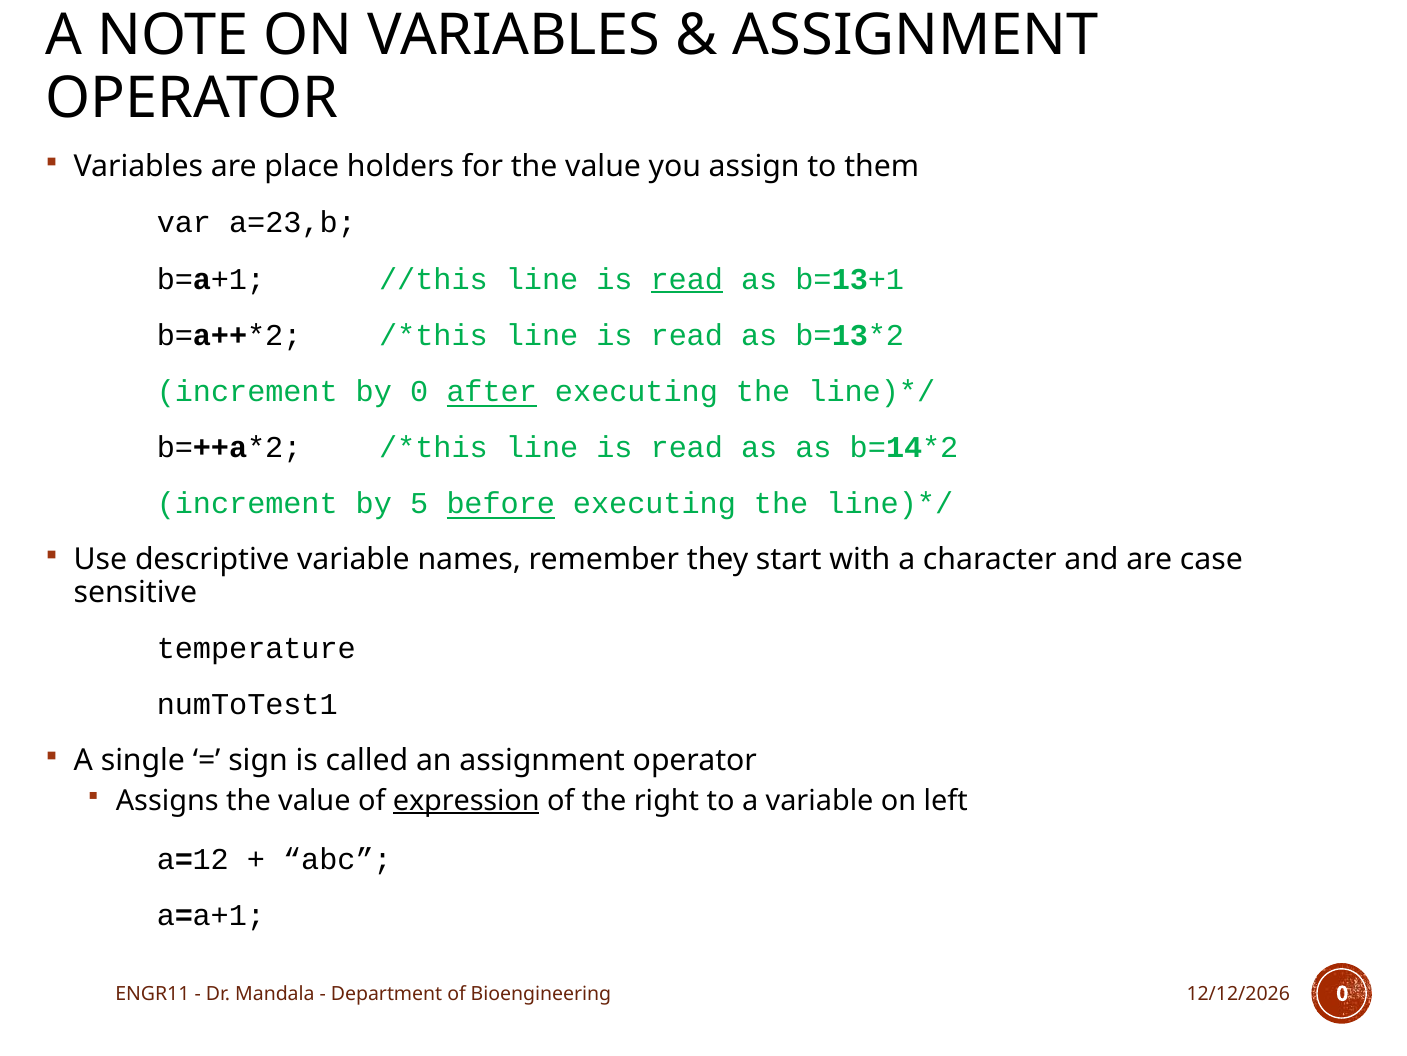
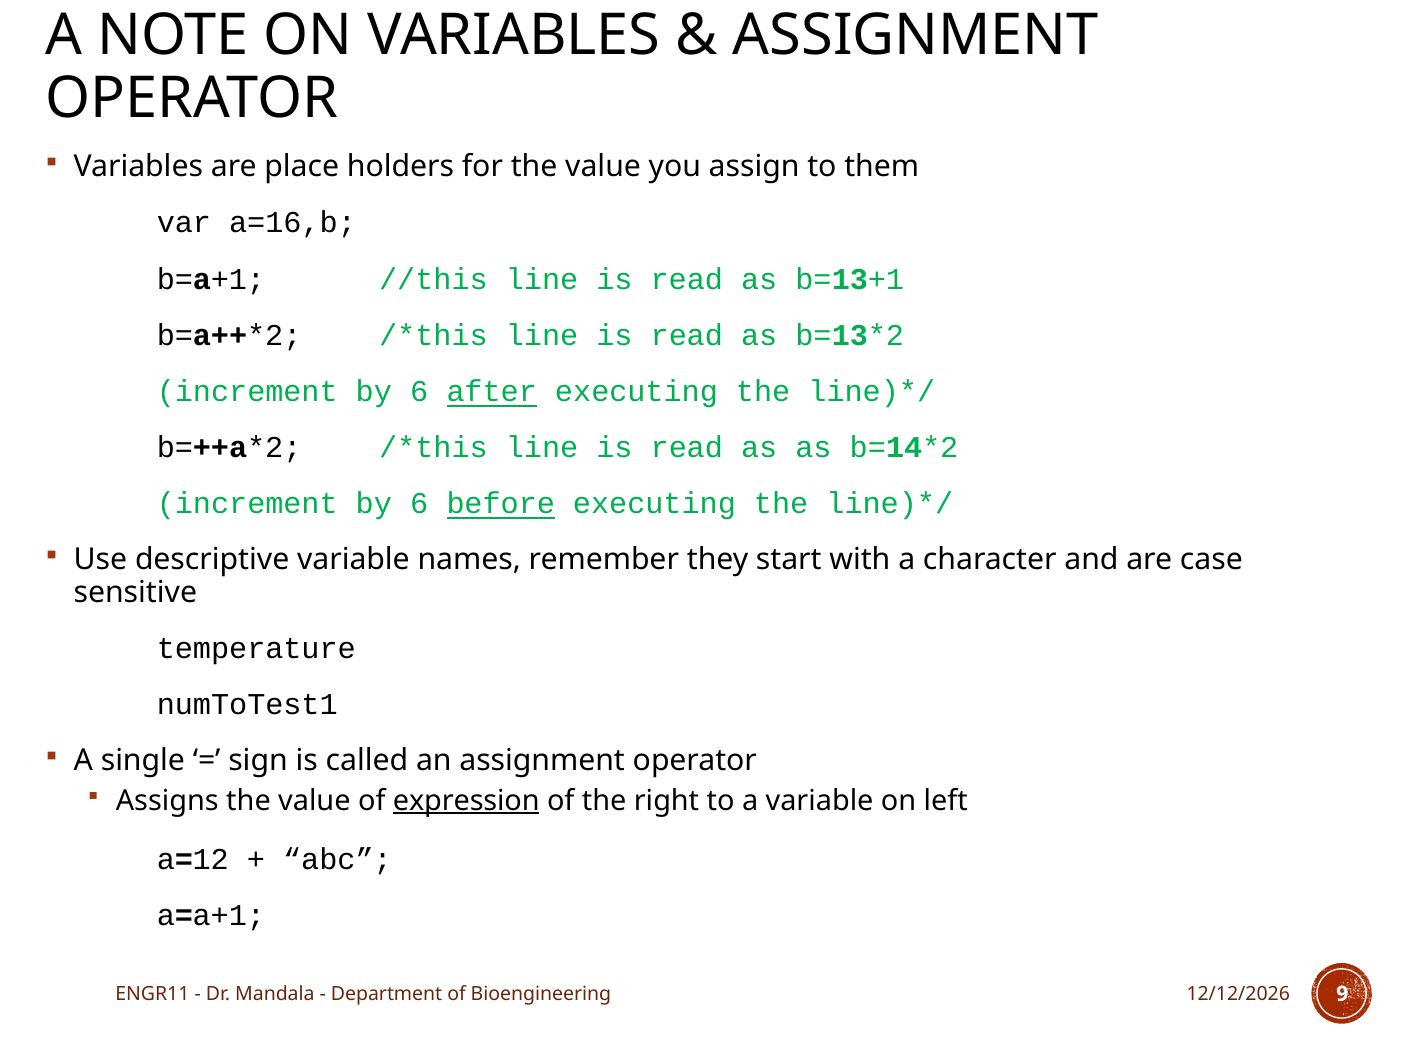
a=23,b: a=23,b -> a=16,b
read at (687, 279) underline: present -> none
0 at (419, 391): 0 -> 6
5 at (419, 503): 5 -> 6
Bioengineering 0: 0 -> 9
